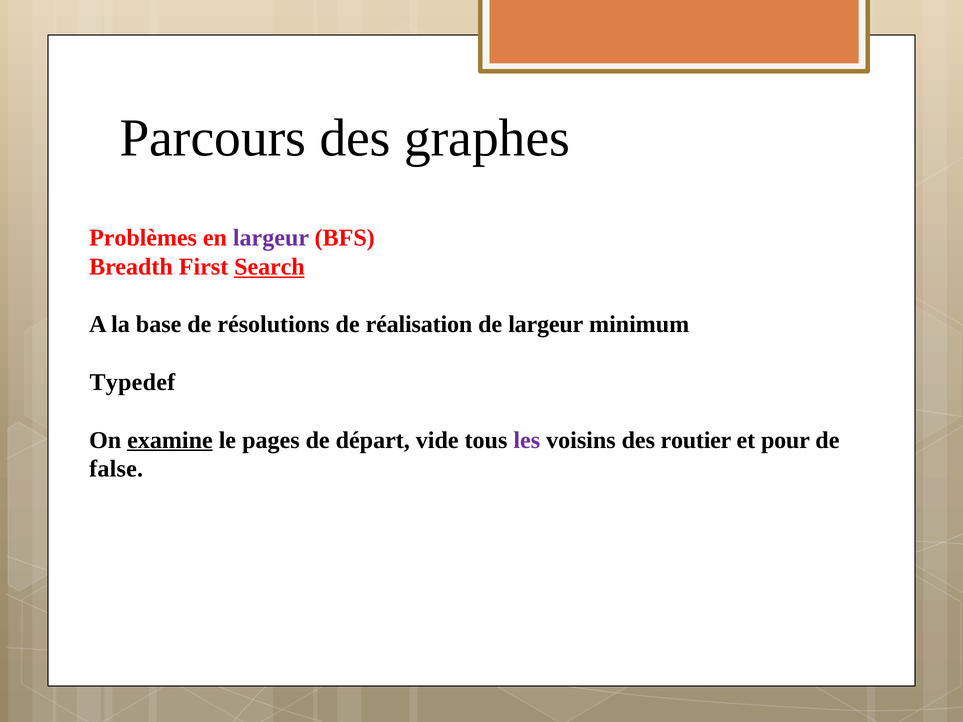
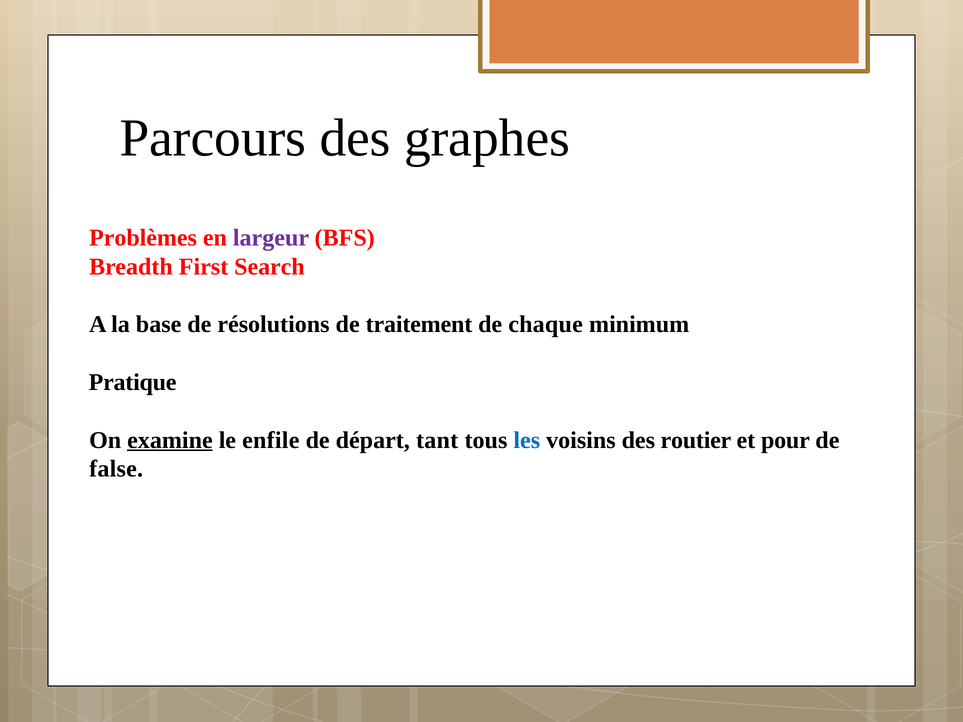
Search underline: present -> none
réalisation: réalisation -> traitement
de largeur: largeur -> chaque
Typedef: Typedef -> Pratique
pages: pages -> enfile
vide: vide -> tant
les colour: purple -> blue
